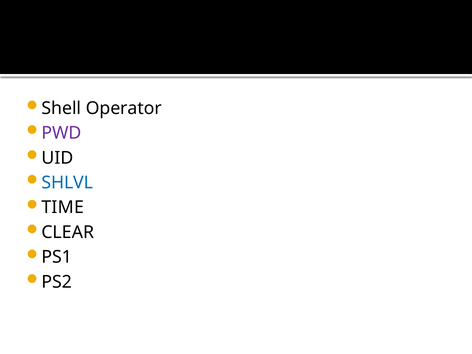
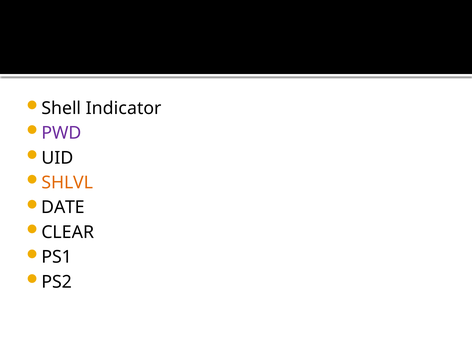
Operator: Operator -> Indicator
SHLVL colour: blue -> orange
TIME: TIME -> DATE
